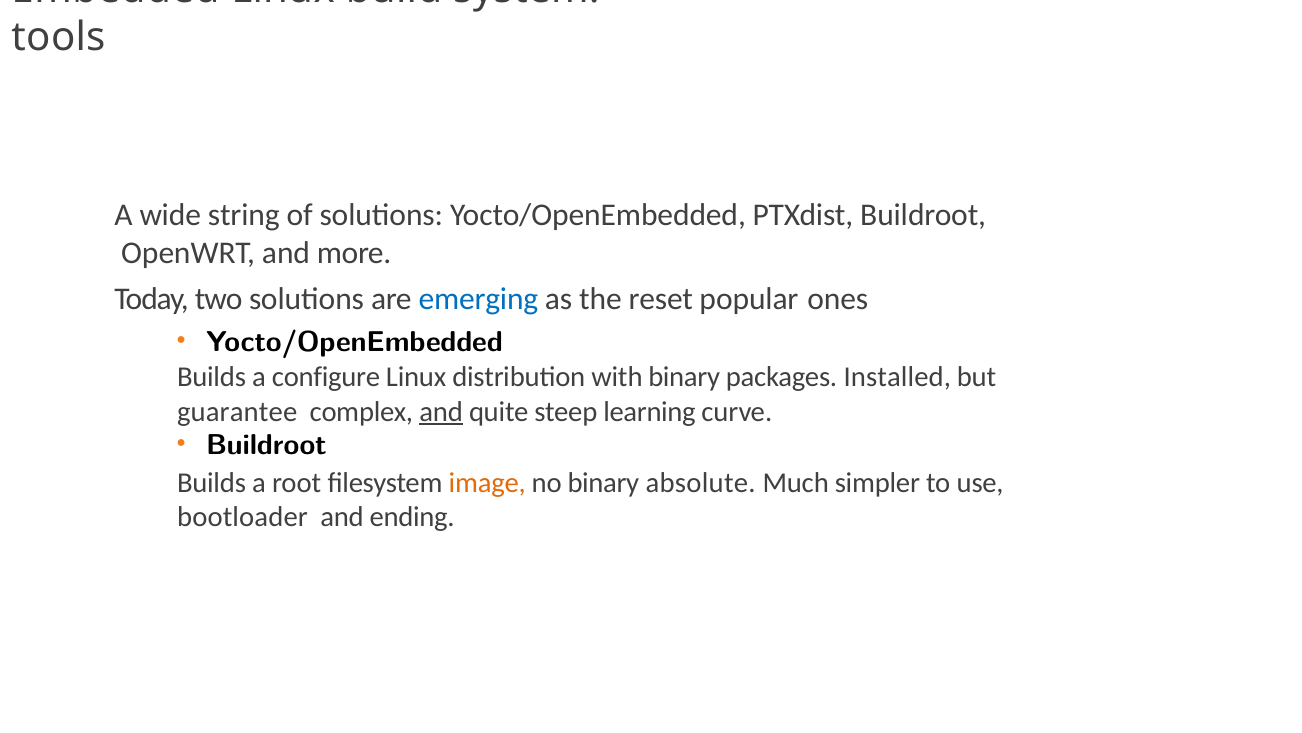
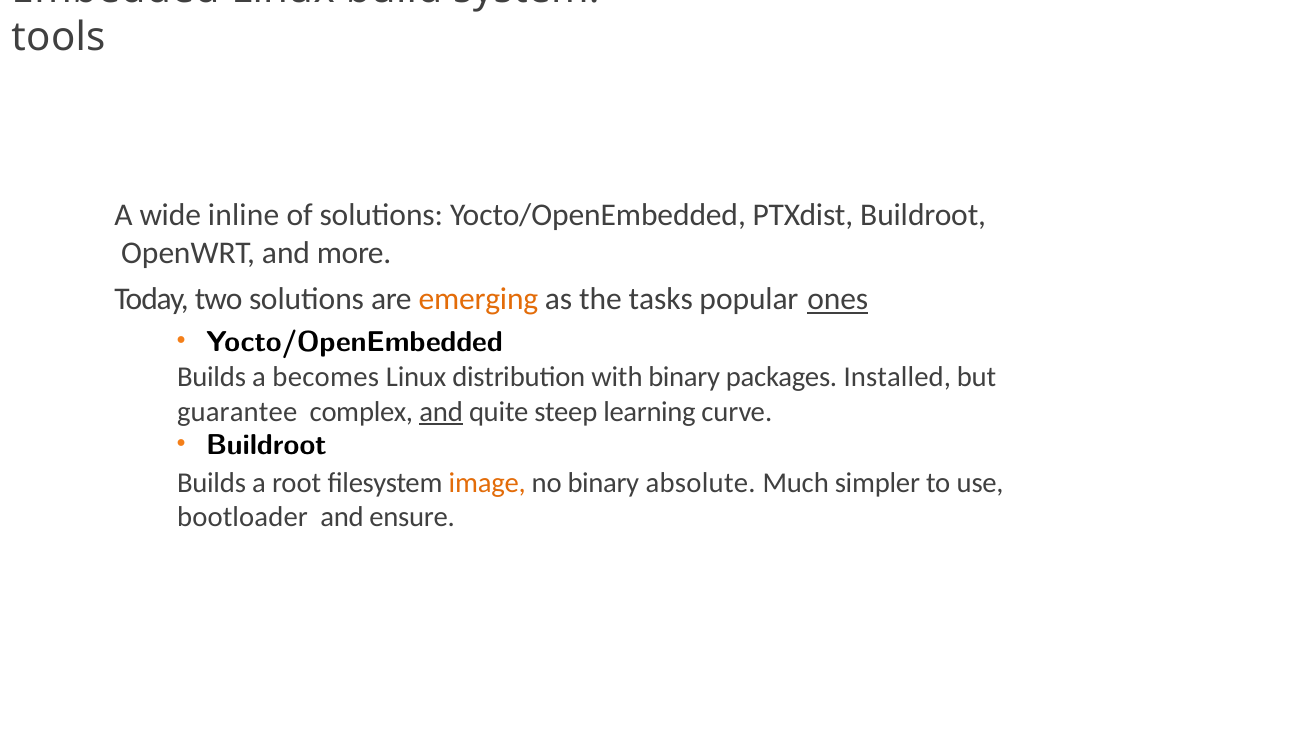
string: string -> inline
emerging colour: blue -> orange
reset: reset -> tasks
ones underline: none -> present
configure: configure -> becomes
ending: ending -> ensure
